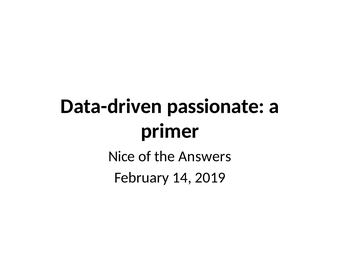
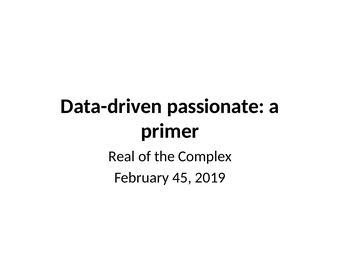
Nice: Nice -> Real
Answers: Answers -> Complex
14: 14 -> 45
